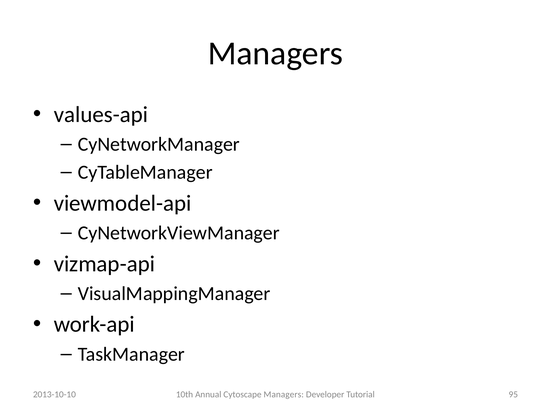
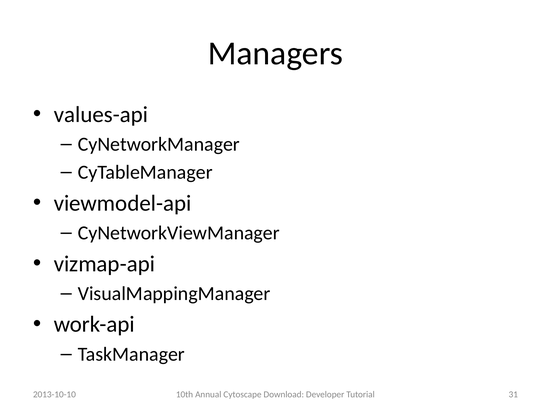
Cytoscape Managers: Managers -> Download
95: 95 -> 31
